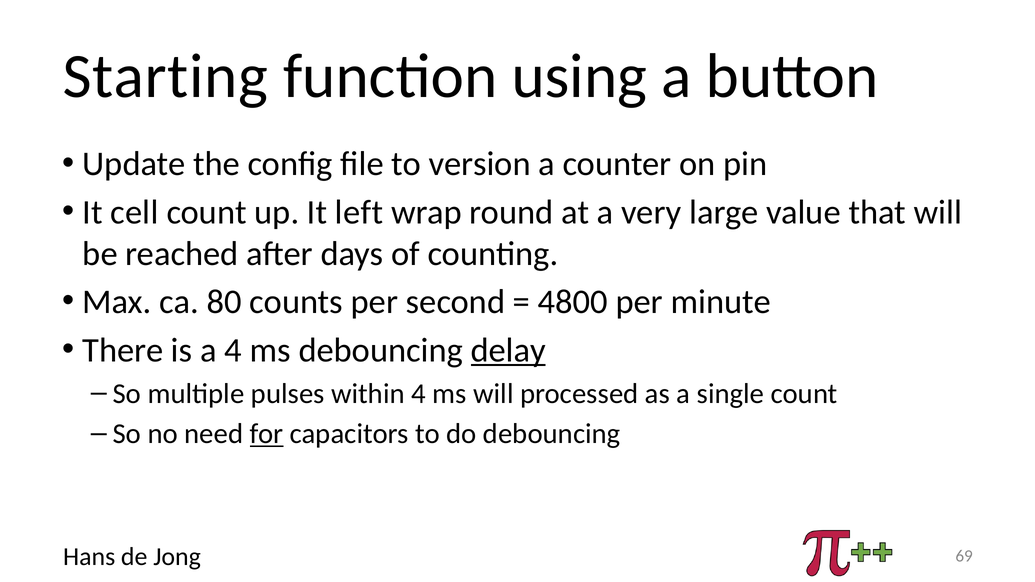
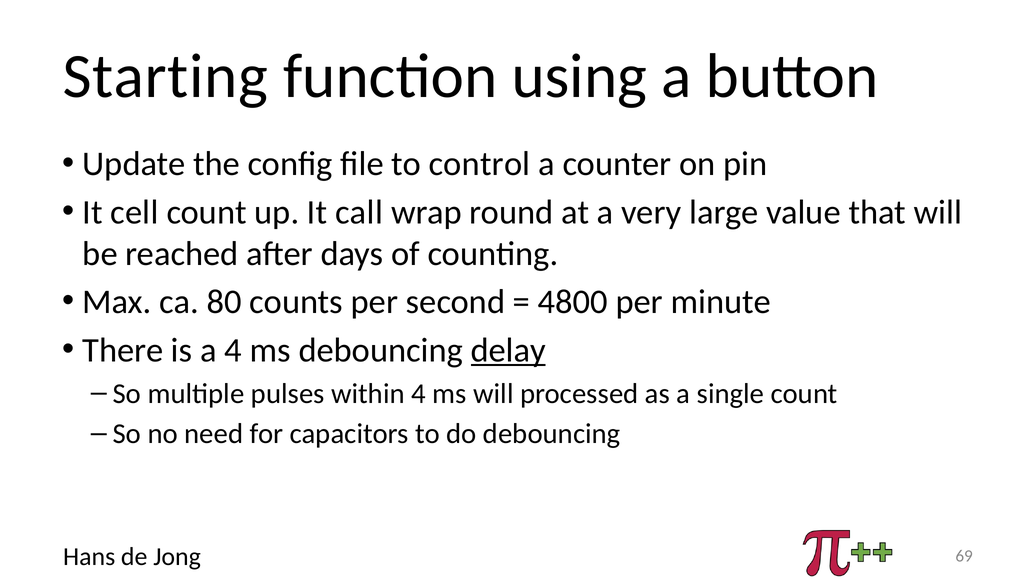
version: version -> control
left: left -> call
for underline: present -> none
